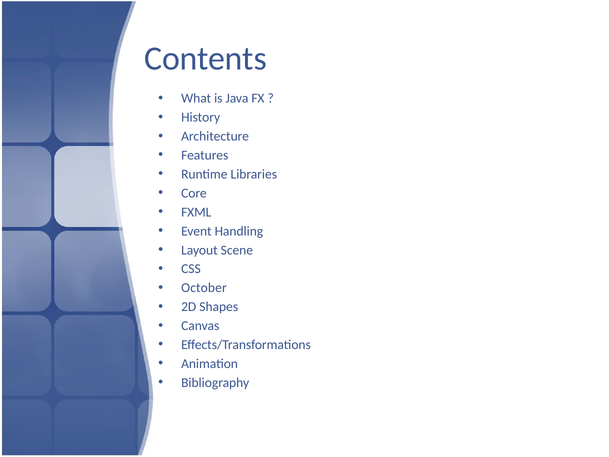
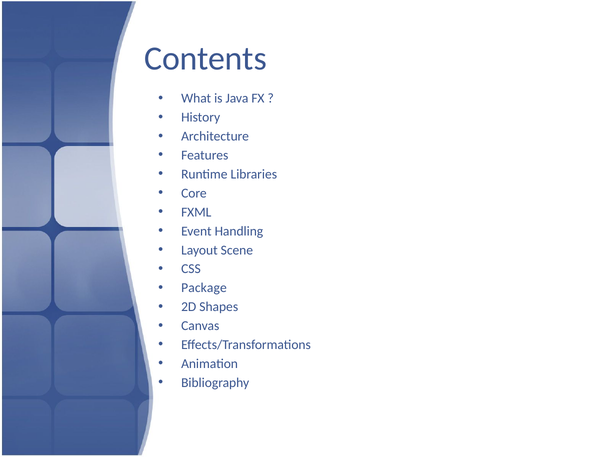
October: October -> Package
